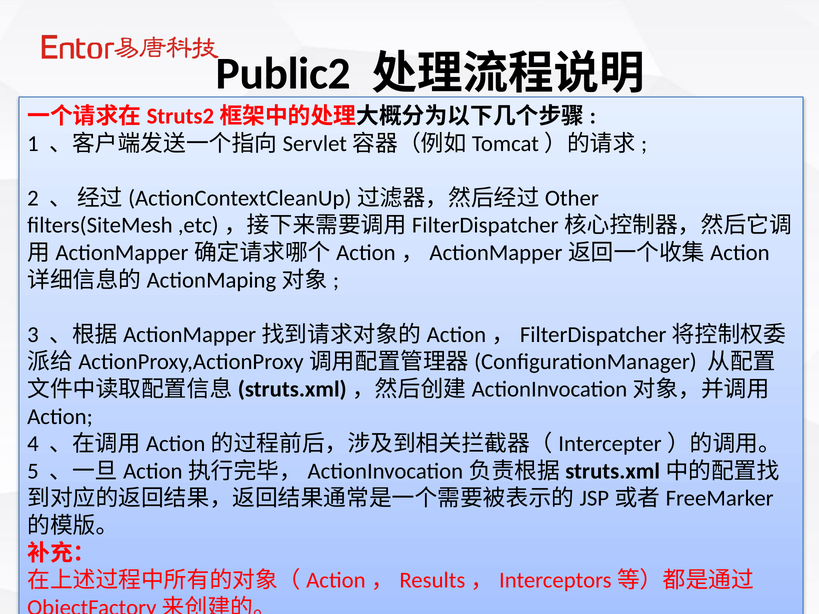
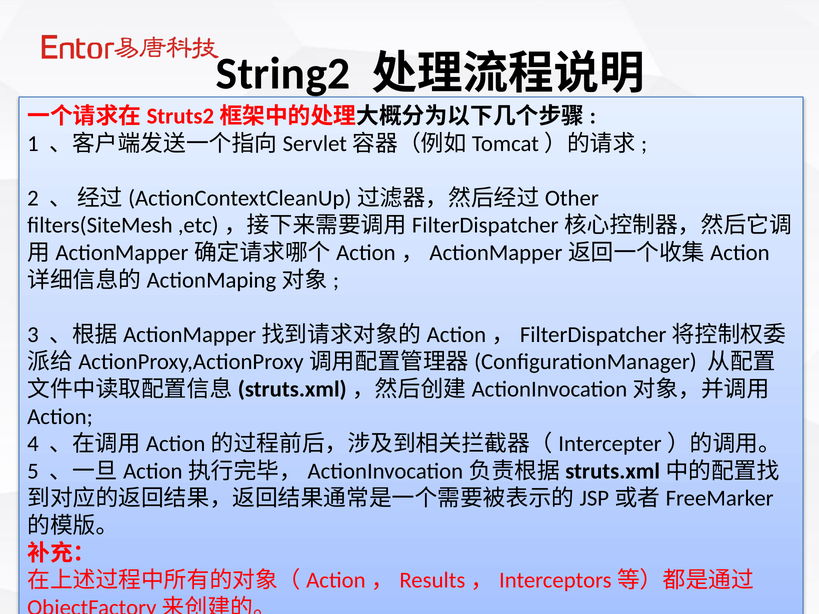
Public2: Public2 -> String2
